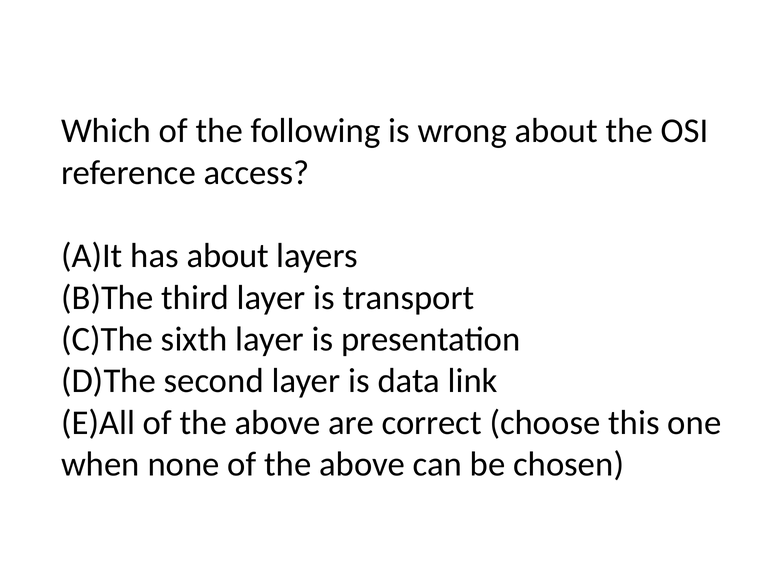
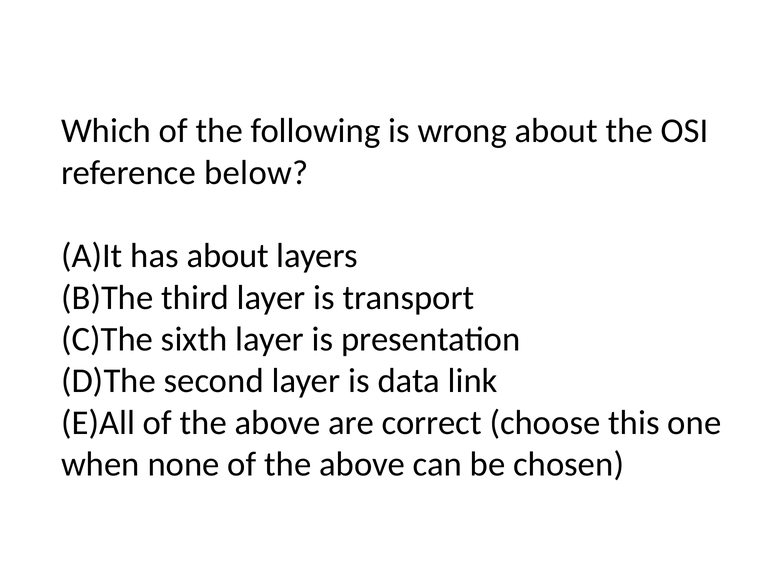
access: access -> below
